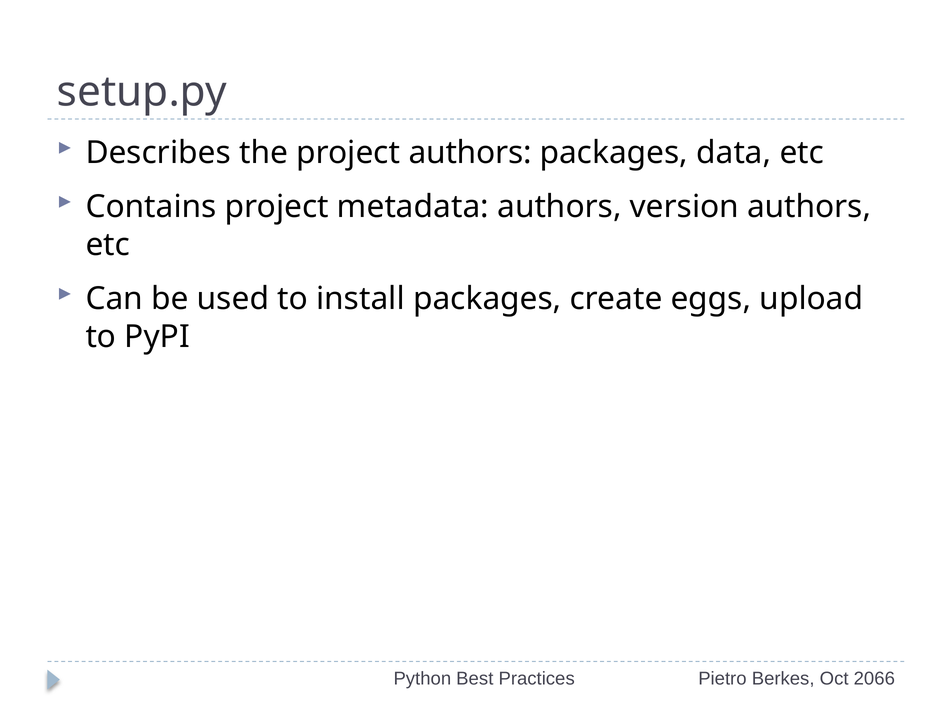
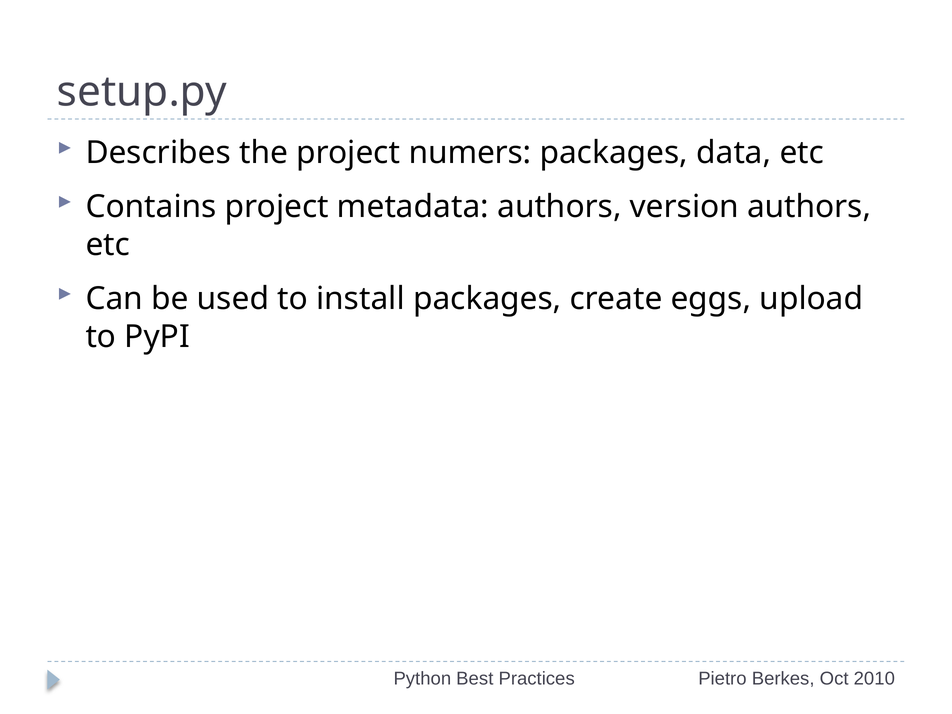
project authors: authors -> numers
2066: 2066 -> 2010
